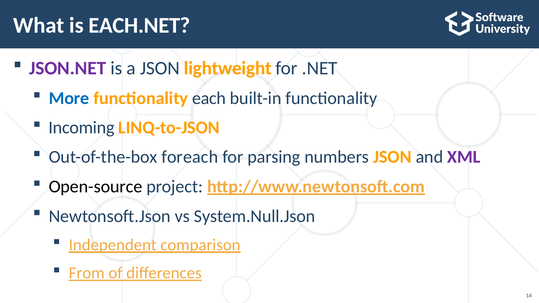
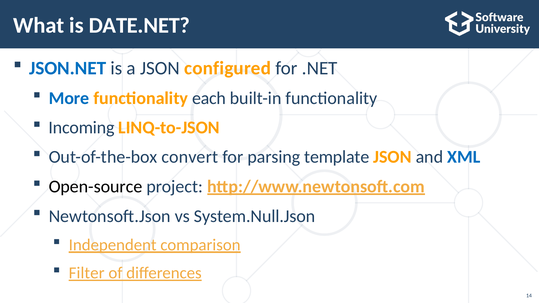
EACH.NET: EACH.NET -> DATE.NET
JSON.NET colour: purple -> blue
lightweight: lightweight -> configured
foreach: foreach -> convert
numbers: numbers -> template
XML colour: purple -> blue
From: From -> Filter
